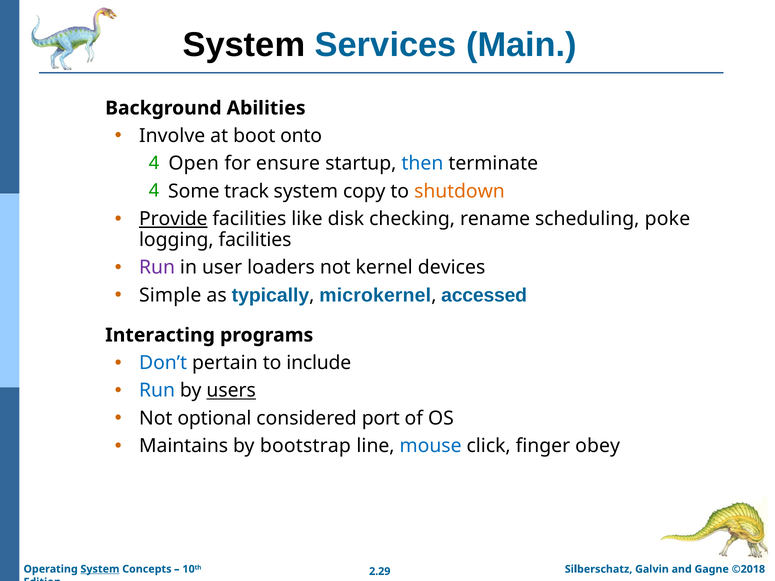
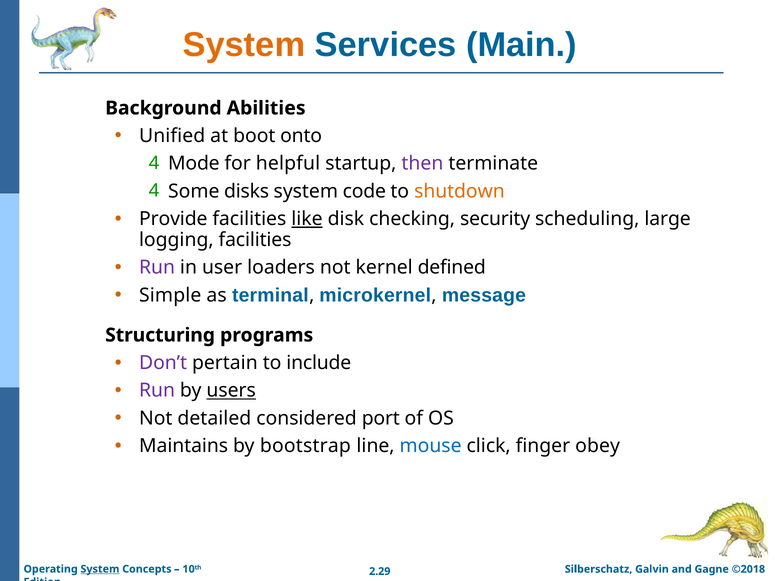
System at (244, 45) colour: black -> orange
Involve: Involve -> Unified
Open: Open -> Mode
ensure: ensure -> helpful
then colour: blue -> purple
track: track -> disks
copy: copy -> code
Provide underline: present -> none
like underline: none -> present
rename: rename -> security
poke: poke -> large
devices: devices -> defined
typically: typically -> terminal
accessed: accessed -> message
Interacting: Interacting -> Structuring
Don’t colour: blue -> purple
Run at (157, 391) colour: blue -> purple
optional: optional -> detailed
